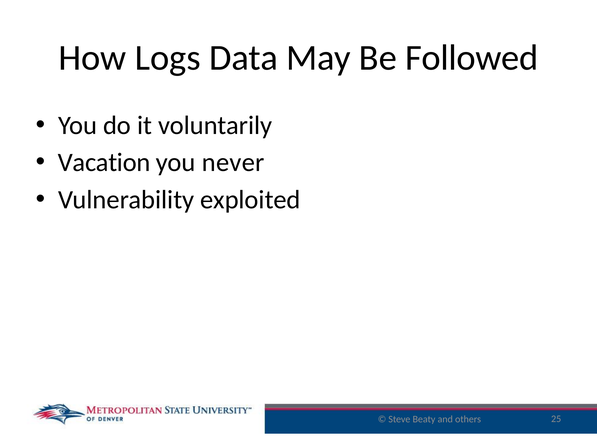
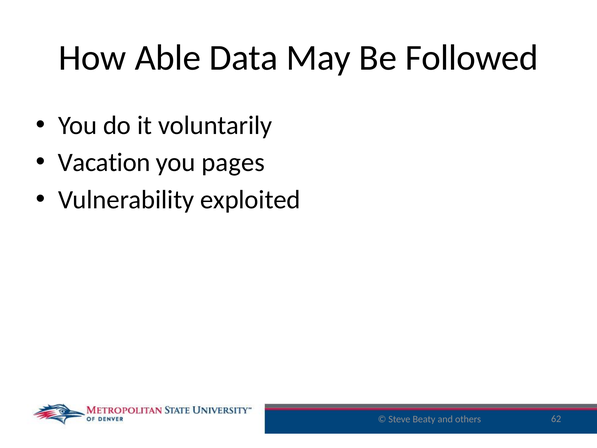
Logs: Logs -> Able
never: never -> pages
25: 25 -> 62
